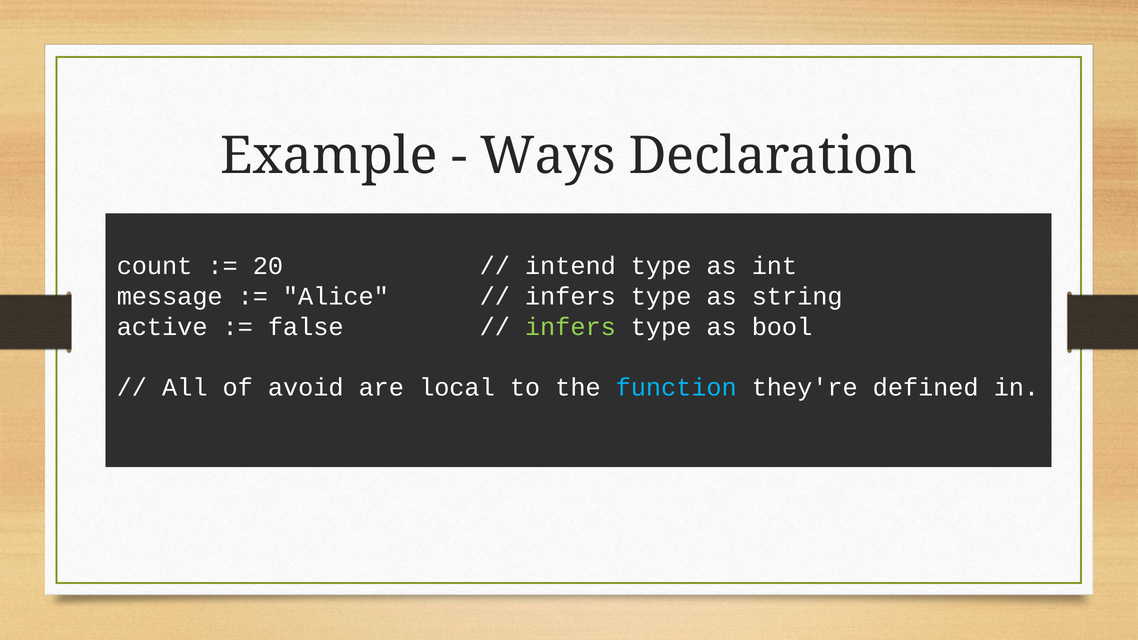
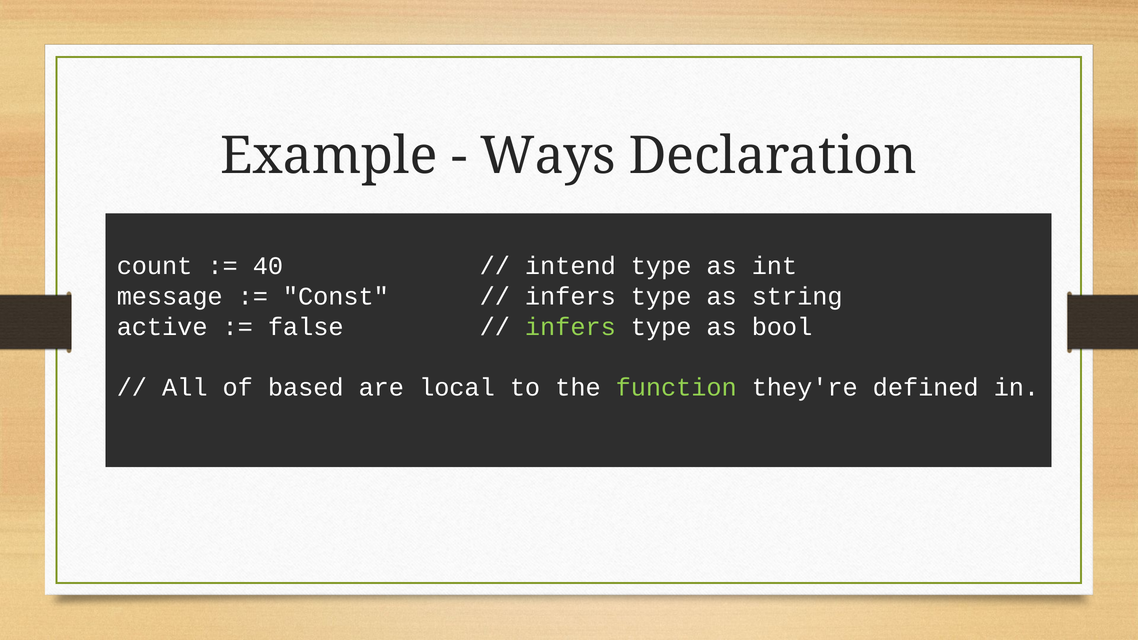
20: 20 -> 40
Alice: Alice -> Const
avoid: avoid -> based
function colour: light blue -> light green
